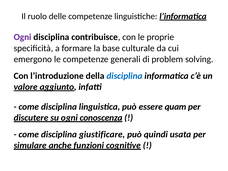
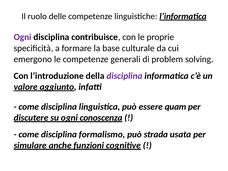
disciplina at (124, 76) colour: blue -> purple
giustificare: giustificare -> formalismo
quindi: quindi -> strada
